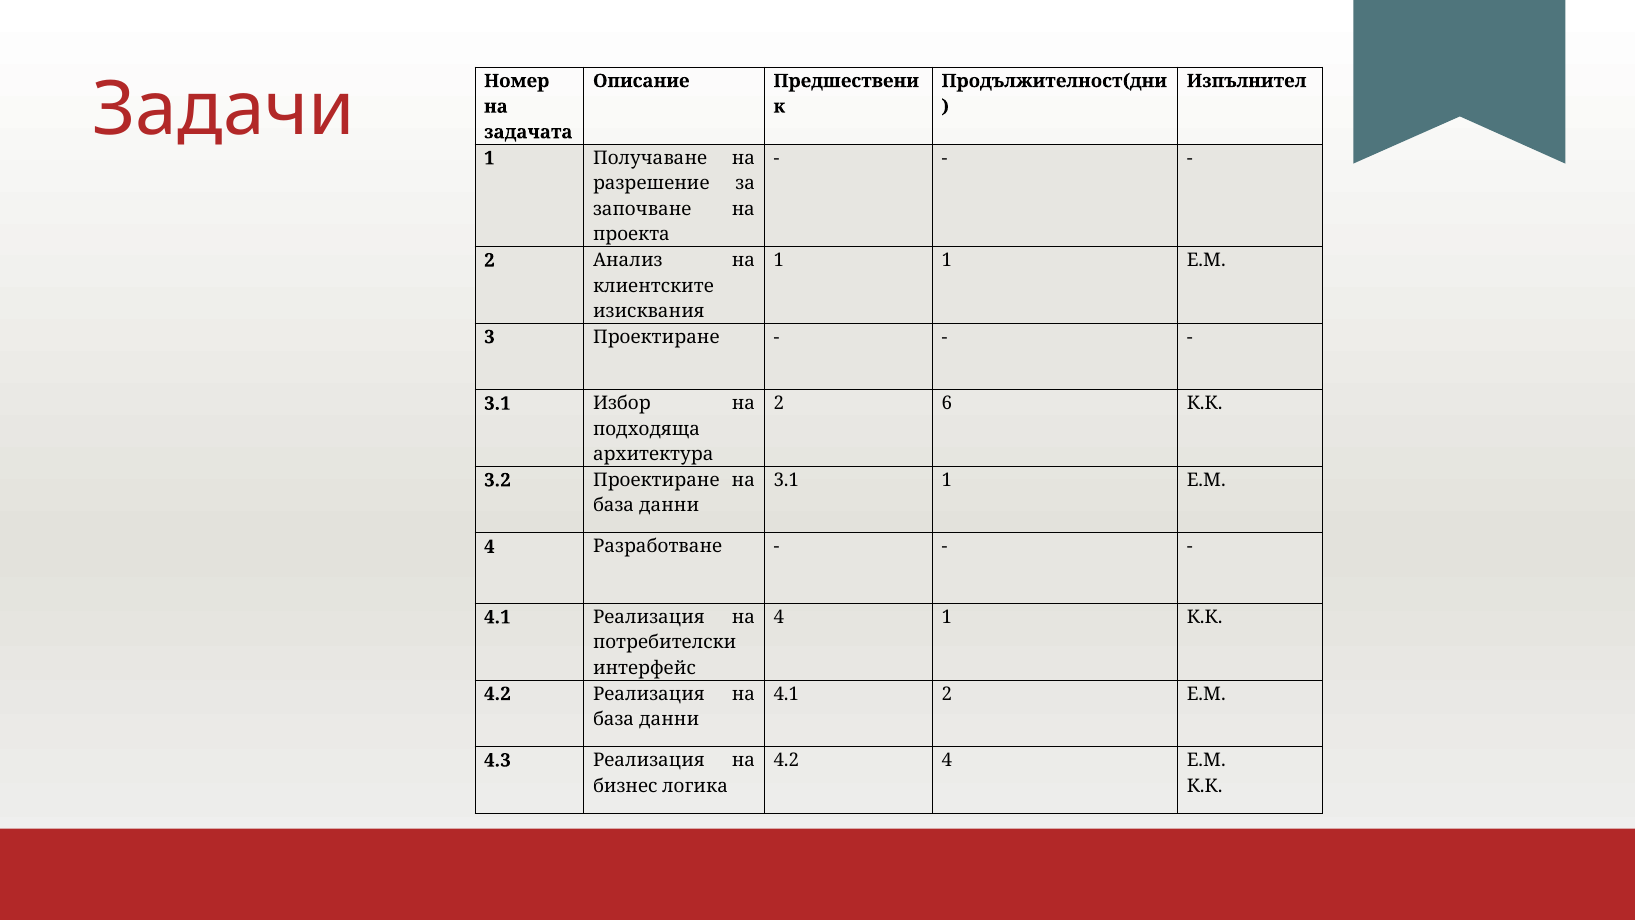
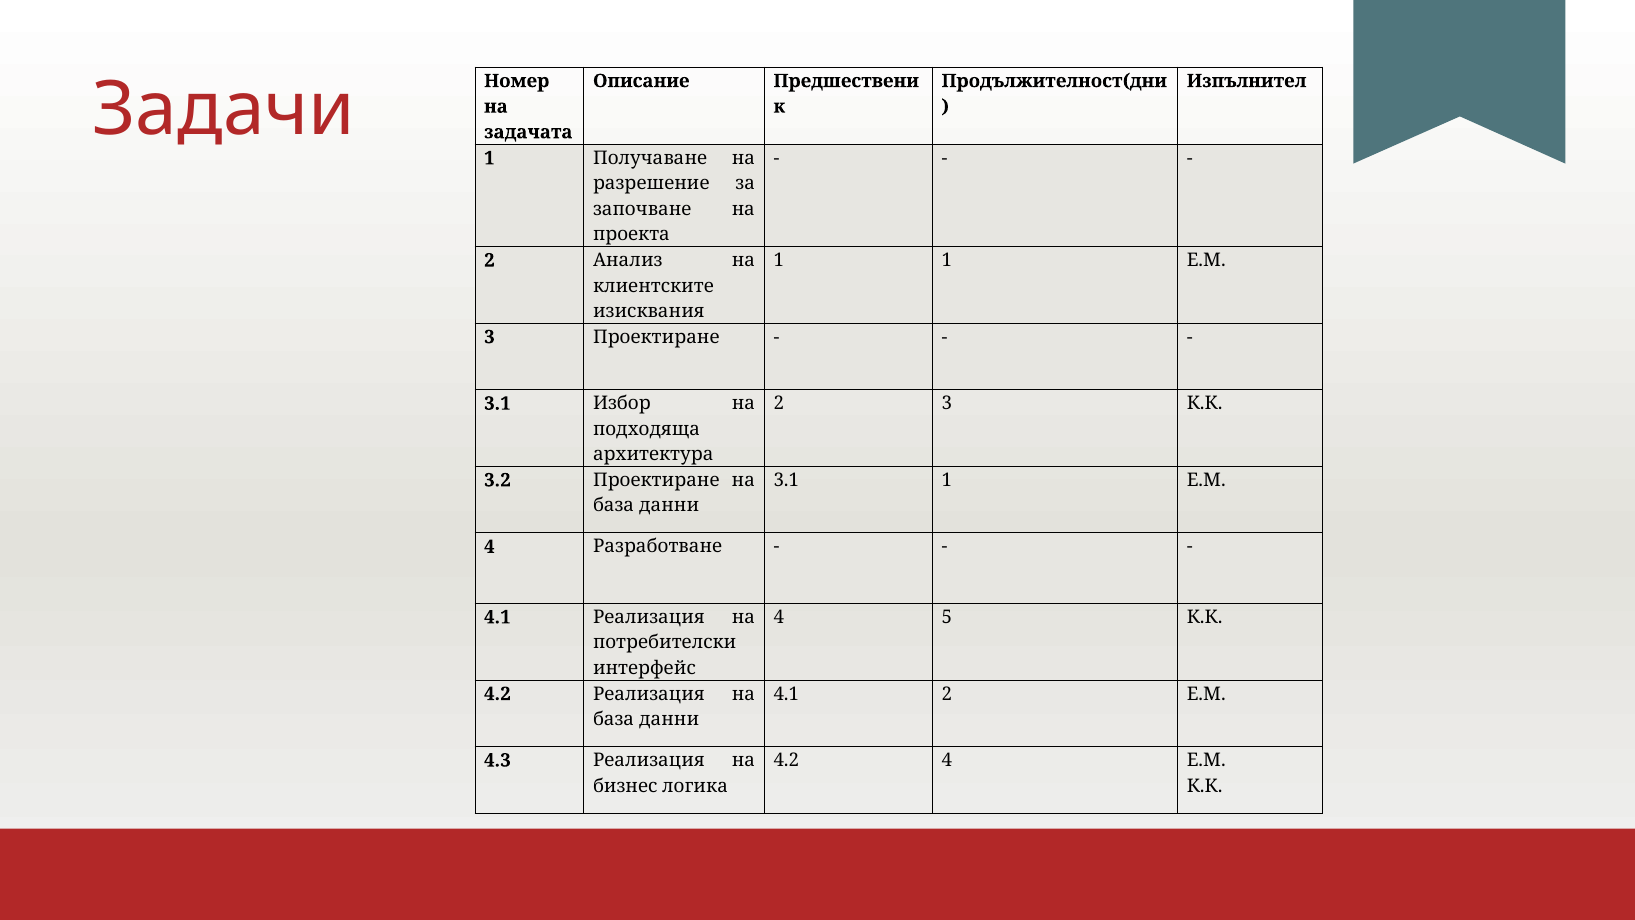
2 6: 6 -> 3
4 1: 1 -> 5
